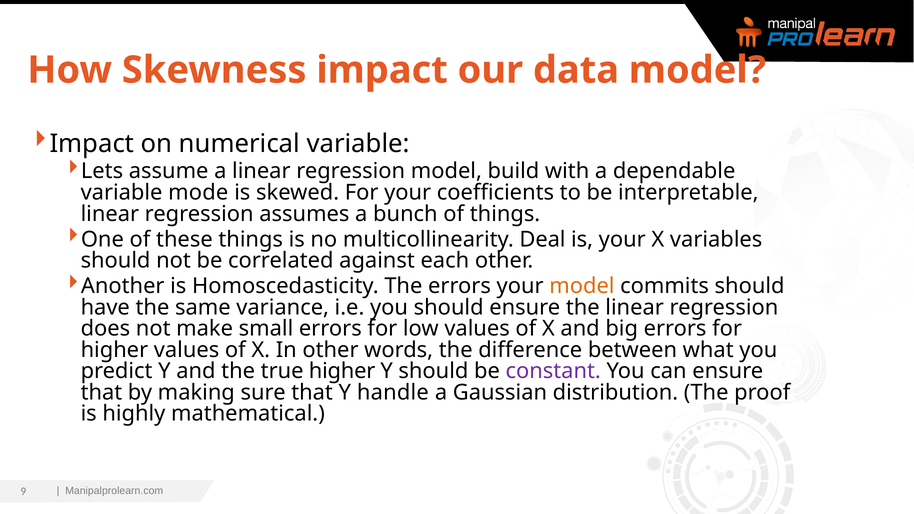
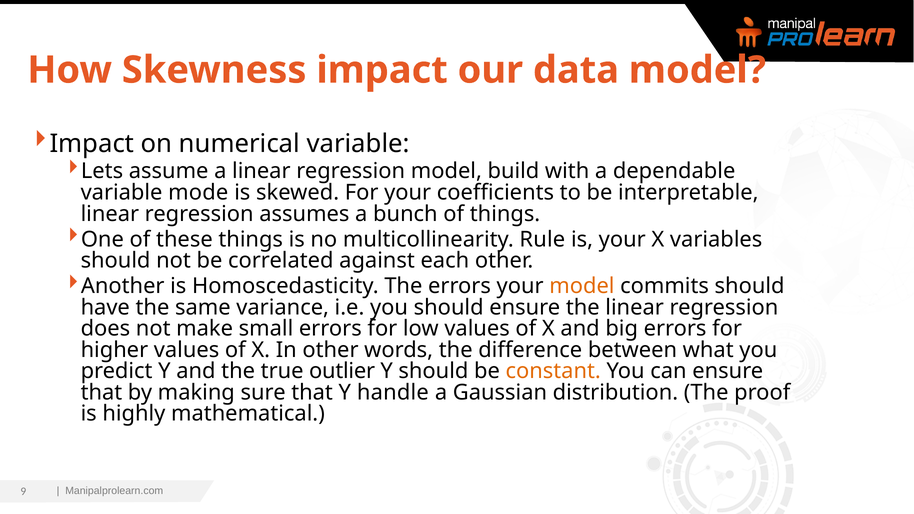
Deal: Deal -> Rule
true higher: higher -> outlier
constant colour: purple -> orange
